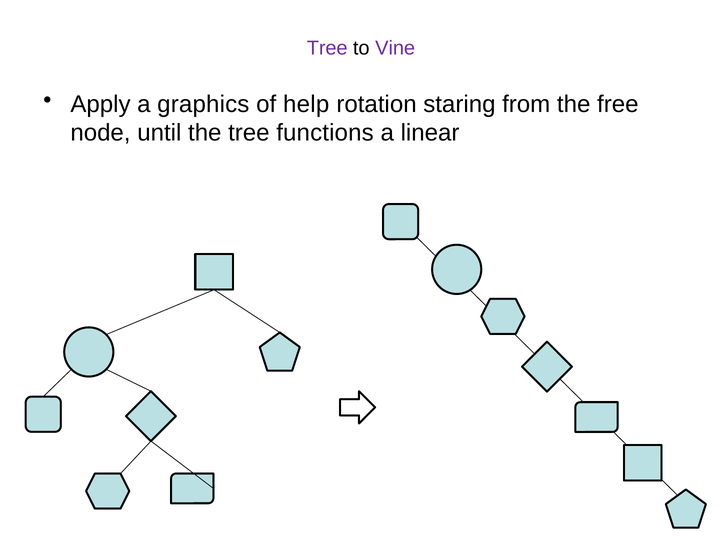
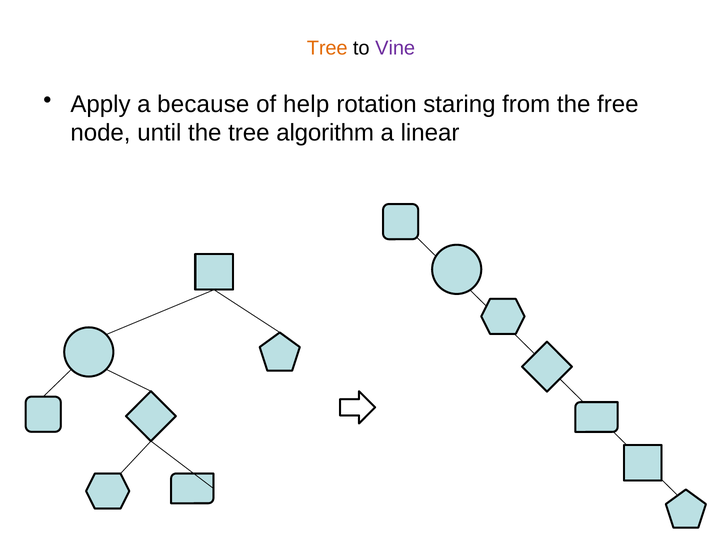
Tree at (327, 48) colour: purple -> orange
graphics: graphics -> because
functions: functions -> algorithm
